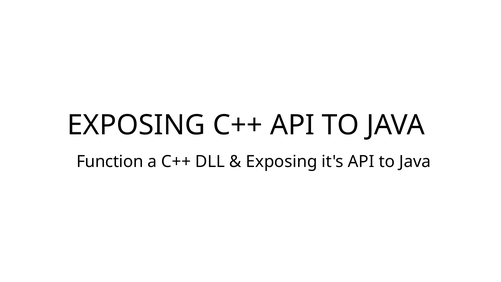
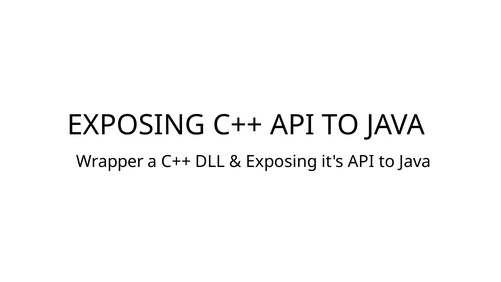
Function: Function -> Wrapper
